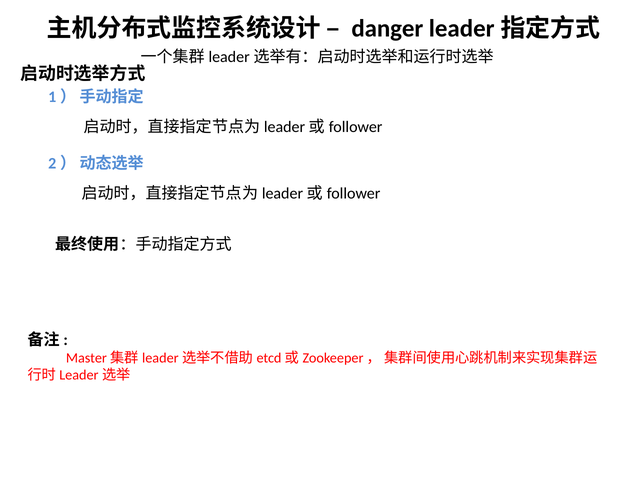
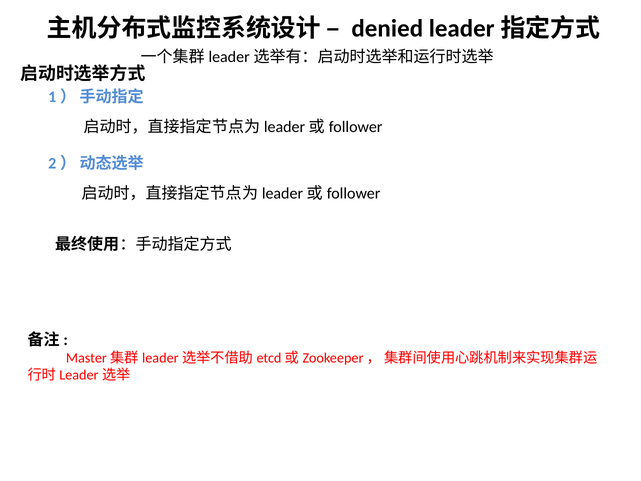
danger: danger -> denied
